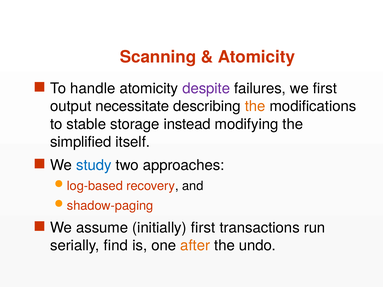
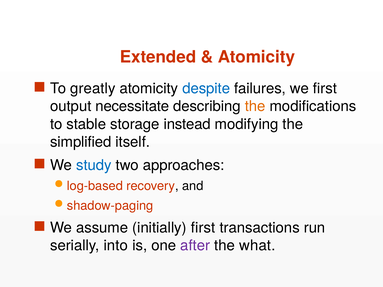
Scanning: Scanning -> Extended
handle: handle -> greatly
despite colour: purple -> blue
find: find -> into
after colour: orange -> purple
undo: undo -> what
